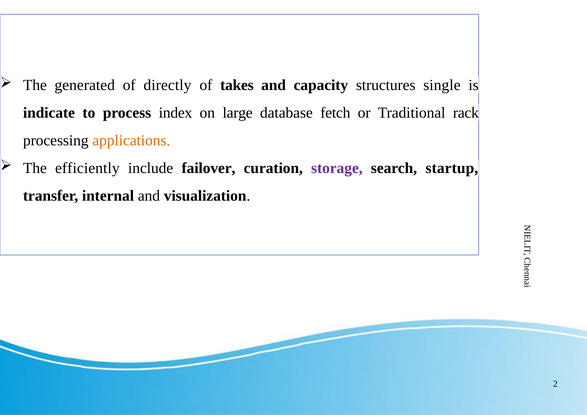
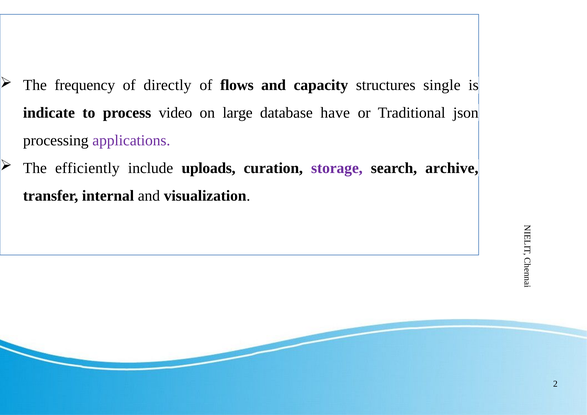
generated: generated -> frequency
takes: takes -> flows
index: index -> video
fetch: fetch -> have
rack: rack -> json
applications colour: orange -> purple
failover: failover -> uploads
startup: startup -> archive
